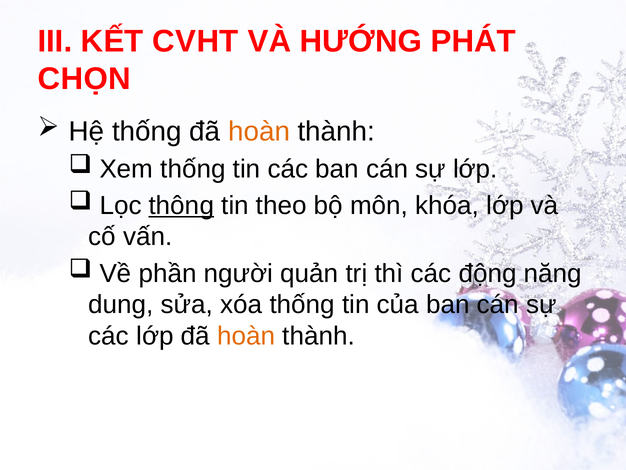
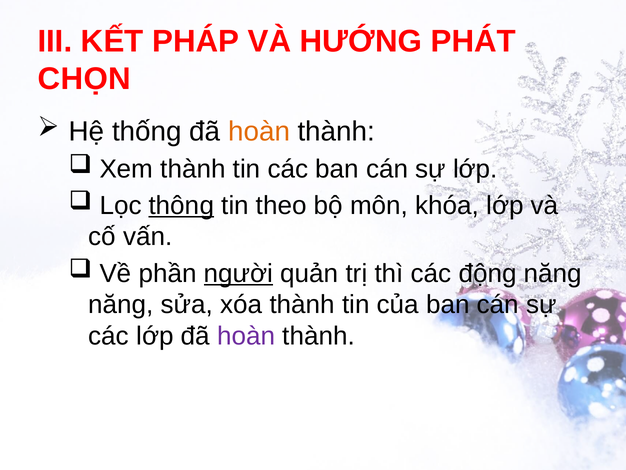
CVHT: CVHT -> PHÁP
Xem thống: thống -> thành
người underline: none -> present
dung at (121, 304): dung -> năng
xóa thống: thống -> thành
hoàn at (246, 336) colour: orange -> purple
